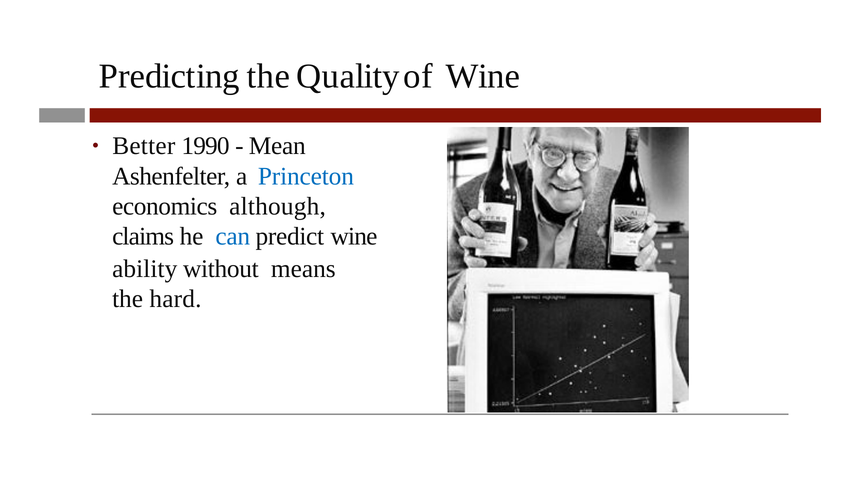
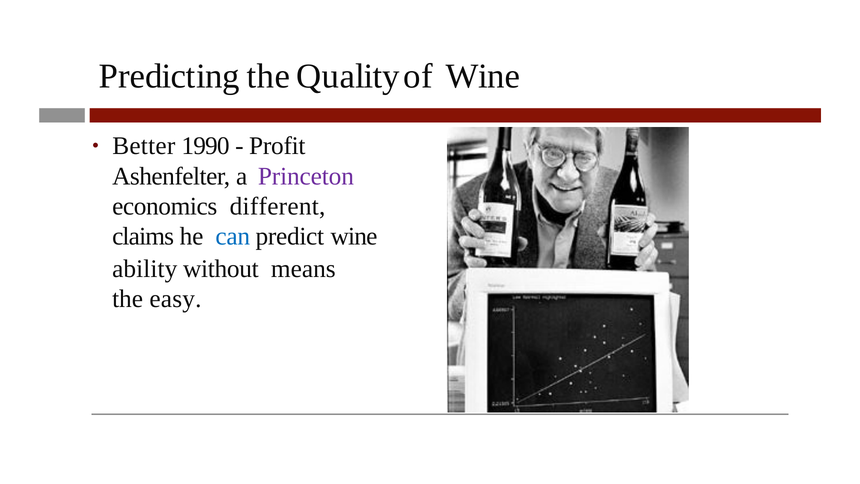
Mean: Mean -> Profit
Princeton colour: blue -> purple
although: although -> different
hard: hard -> easy
